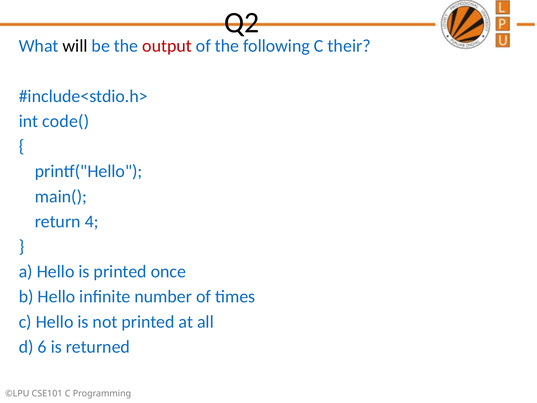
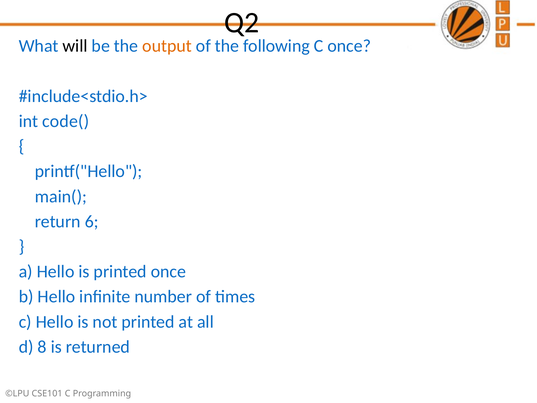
output colour: red -> orange
C their: their -> once
4: 4 -> 6
6: 6 -> 8
